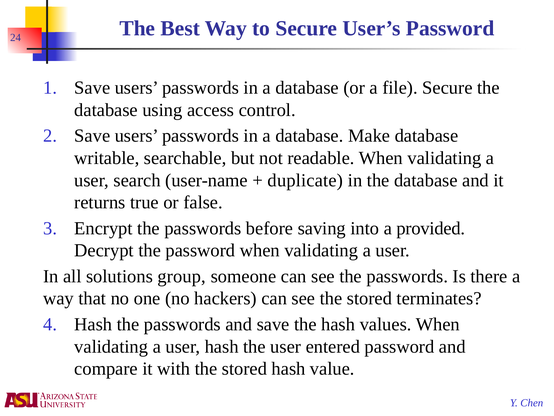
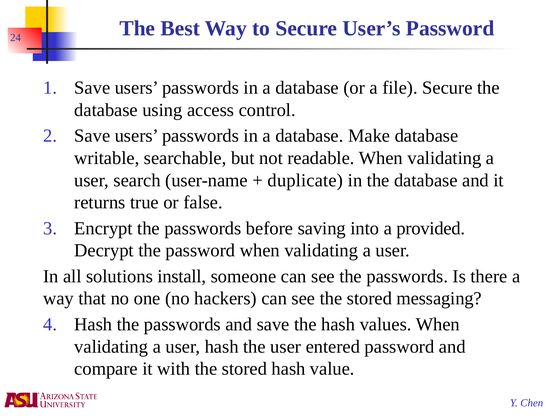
group: group -> install
terminates: terminates -> messaging
